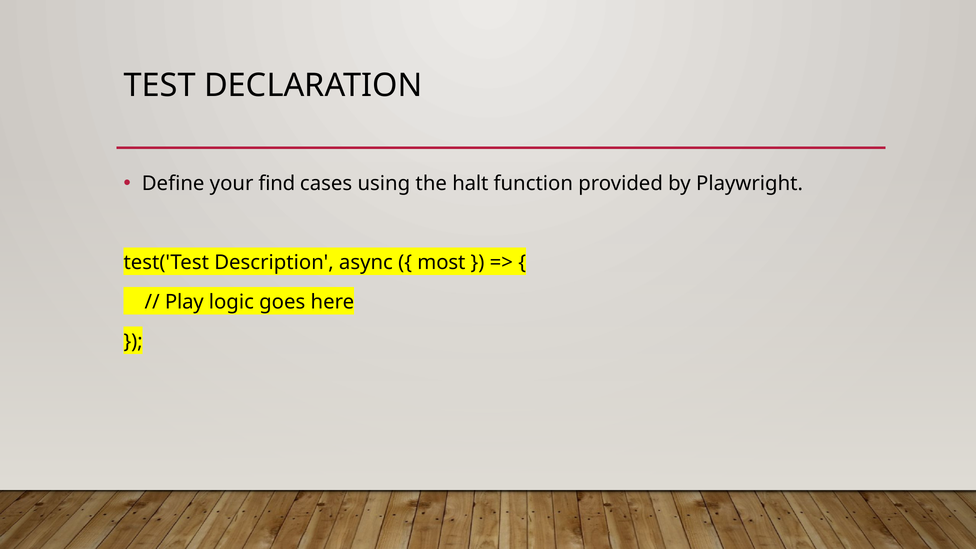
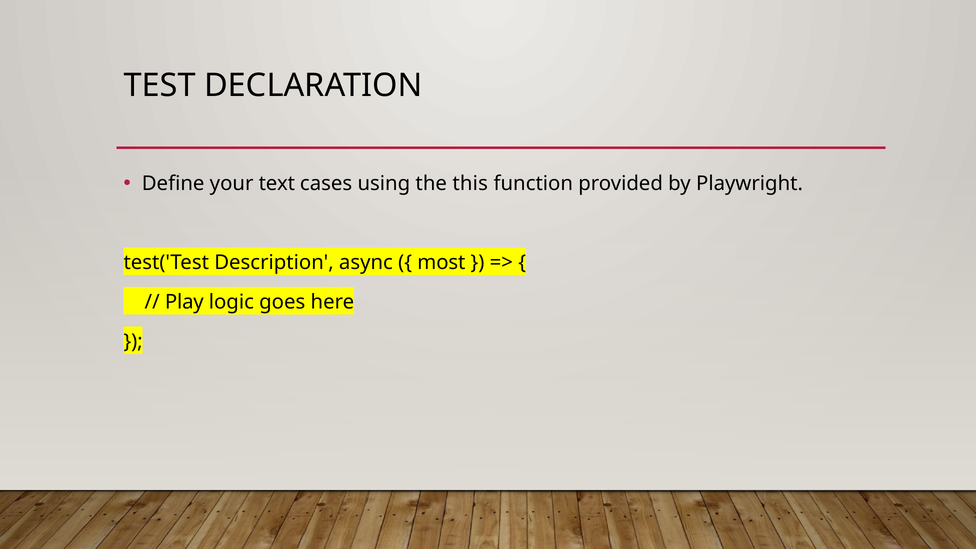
find: find -> text
halt: halt -> this
